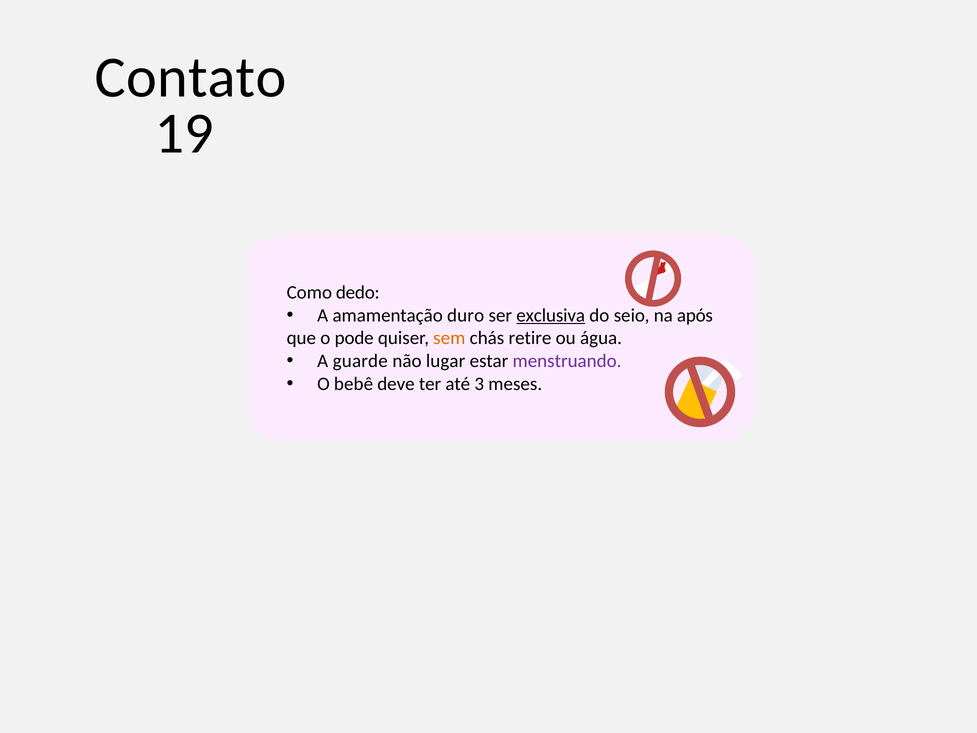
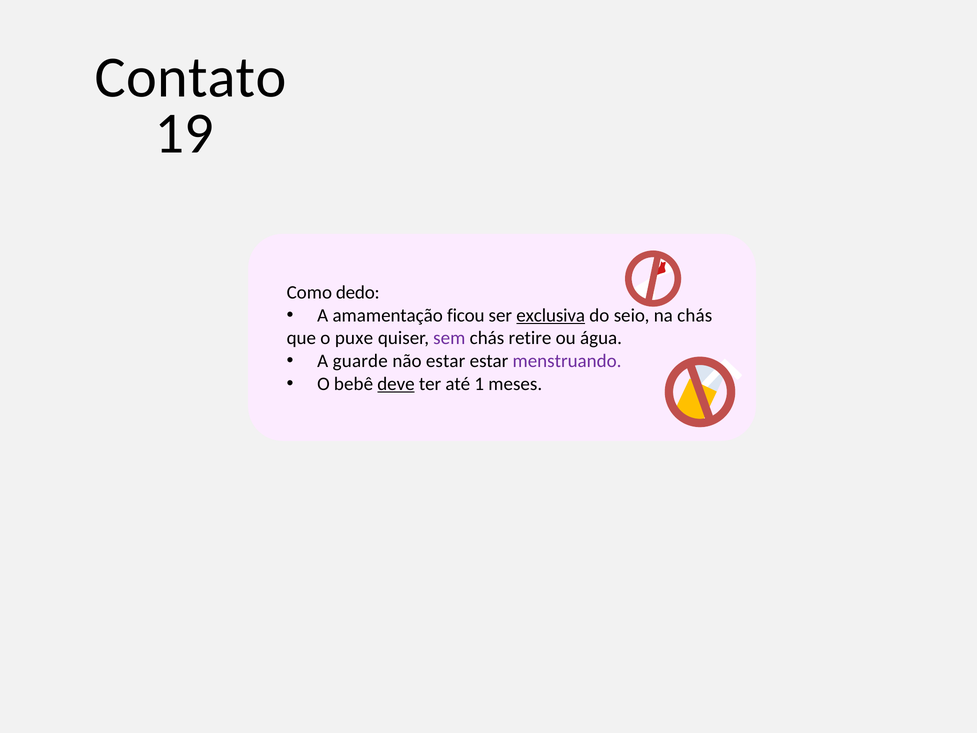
duro: duro -> ficou
na após: após -> chás
pode: pode -> puxe
sem colour: orange -> purple
não lugar: lugar -> estar
deve underline: none -> present
3: 3 -> 1
